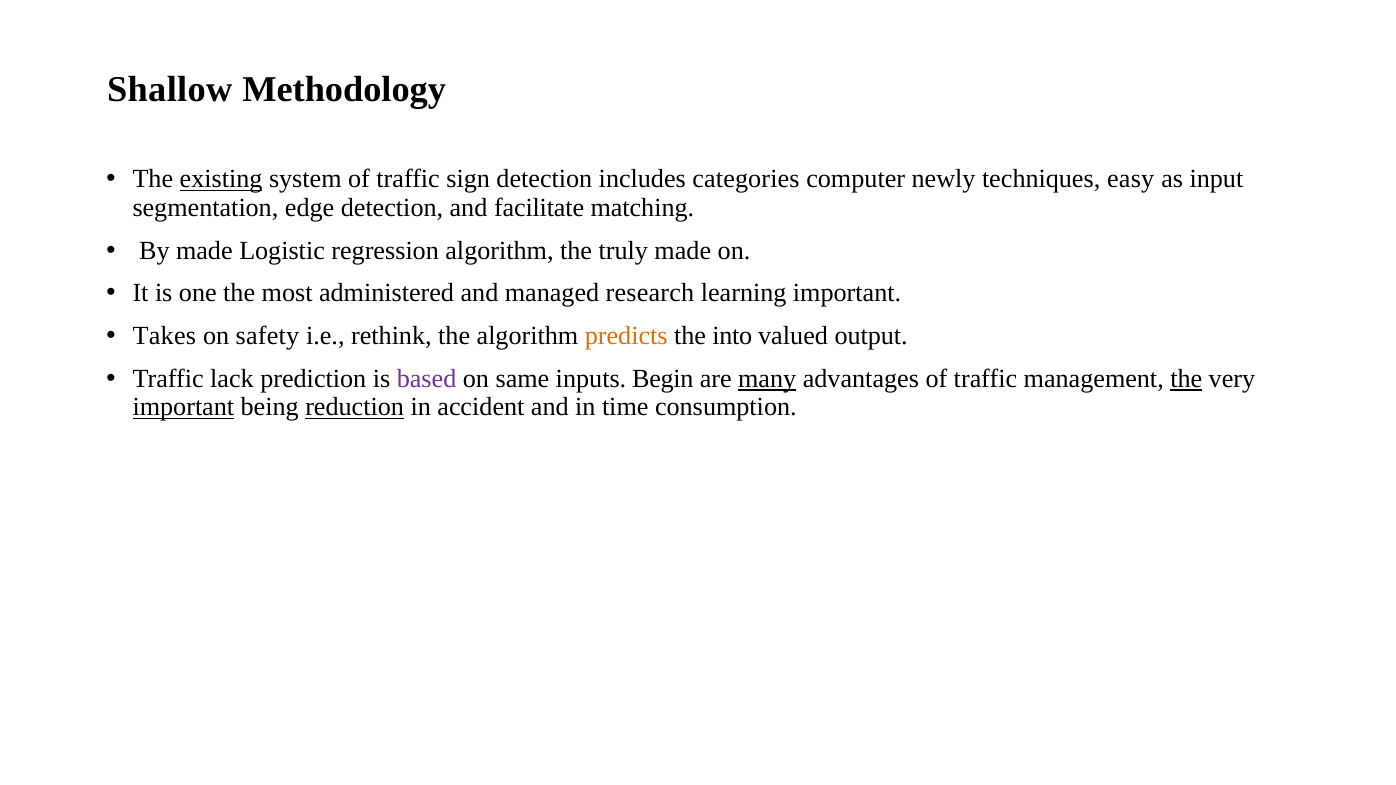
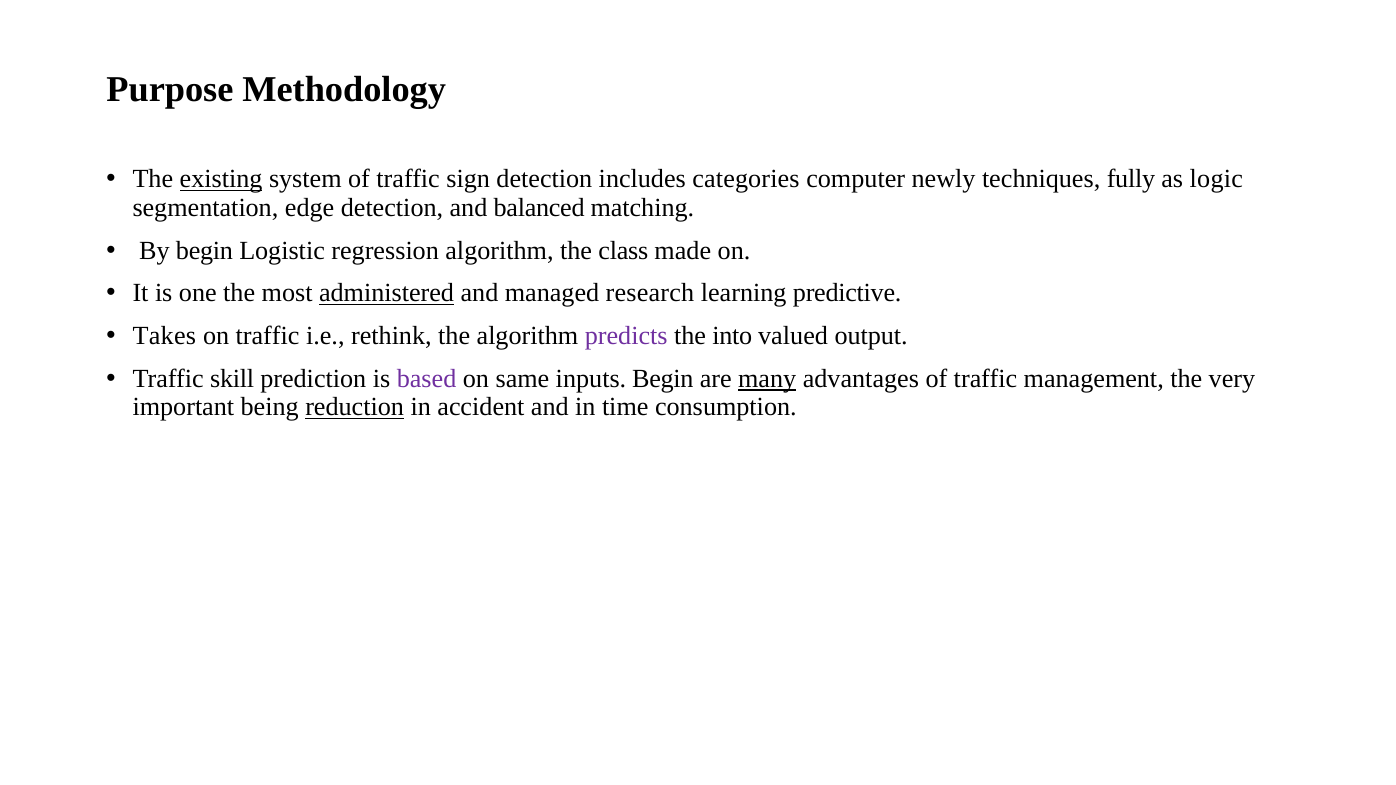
Shallow: Shallow -> Purpose
easy: easy -> fully
input: input -> logic
facilitate: facilitate -> balanced
By made: made -> begin
truly: truly -> class
administered underline: none -> present
learning important: important -> predictive
on safety: safety -> traffic
predicts colour: orange -> purple
lack: lack -> skill
the at (1186, 379) underline: present -> none
important at (183, 407) underline: present -> none
